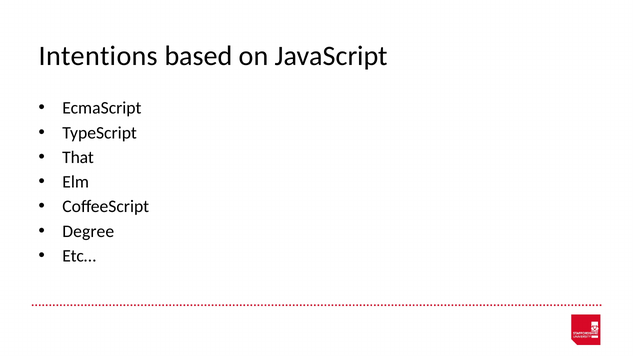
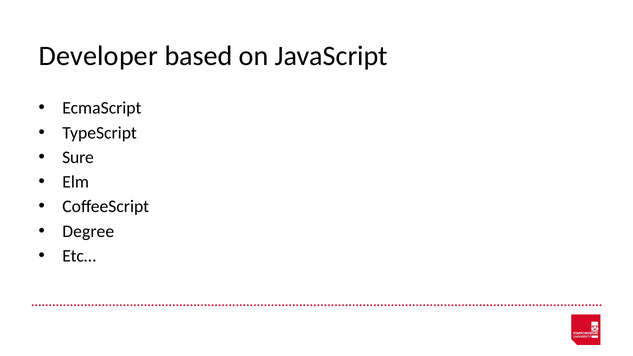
Intentions: Intentions -> Developer
That: That -> Sure
